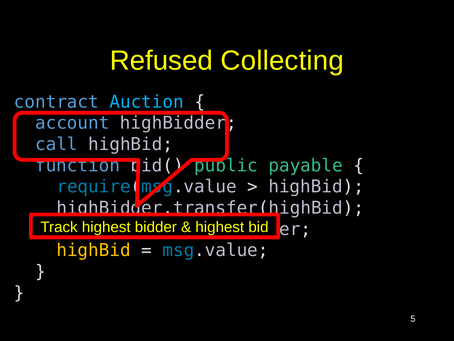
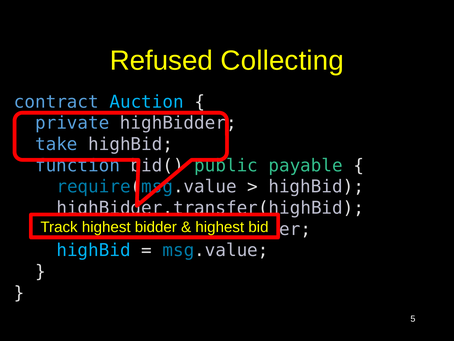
account: account -> private
call: call -> take
highBid at (94, 250) colour: yellow -> light blue
